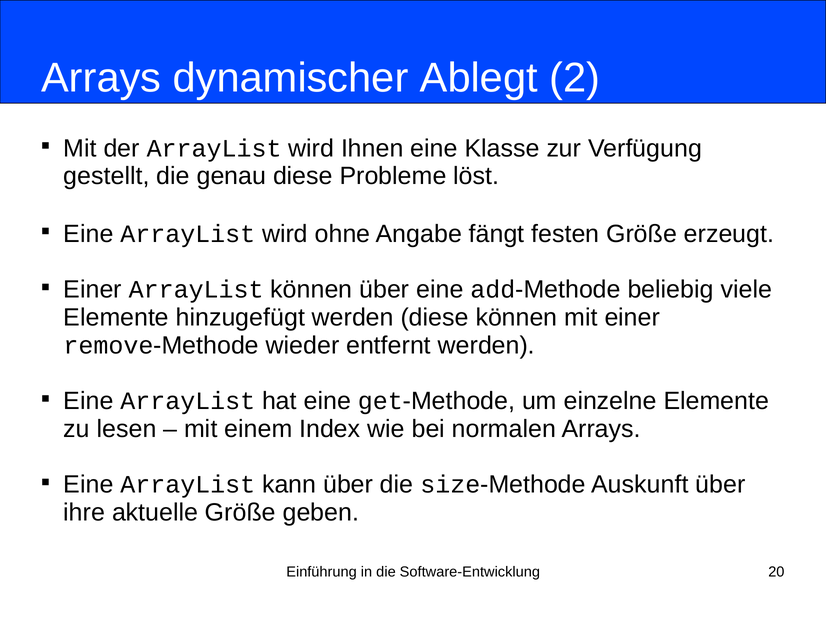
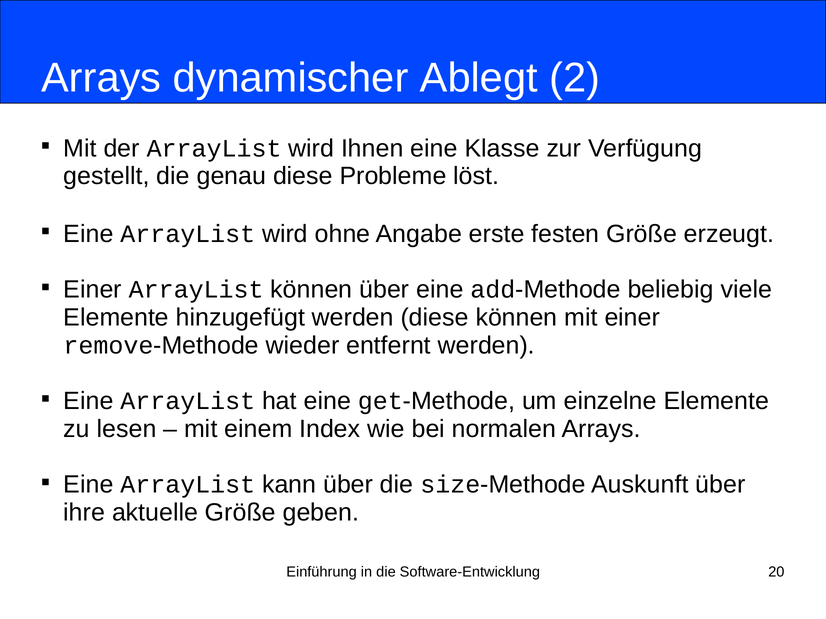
fängt: fängt -> erste
